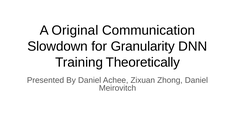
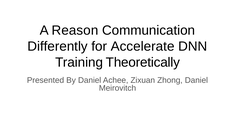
Original: Original -> Reason
Slowdown: Slowdown -> Differently
Granularity: Granularity -> Accelerate
